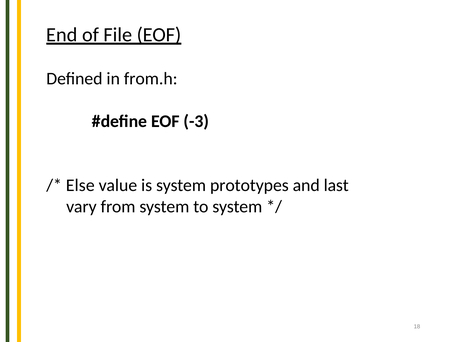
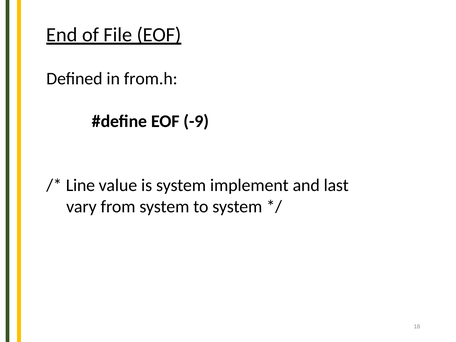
-3: -3 -> -9
Else: Else -> Line
prototypes: prototypes -> implement
